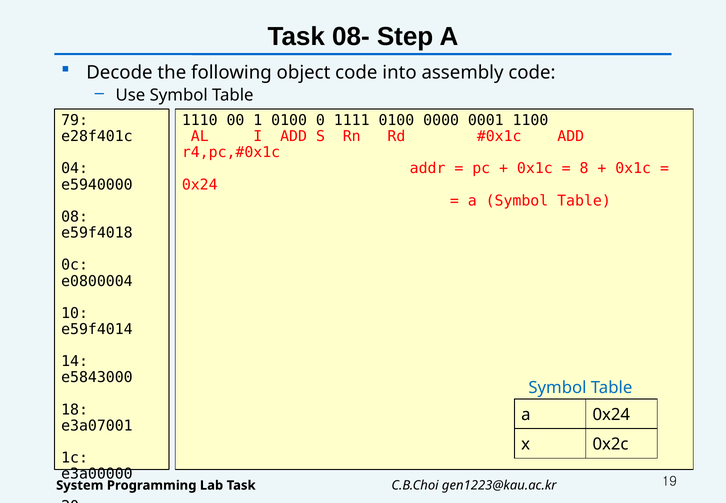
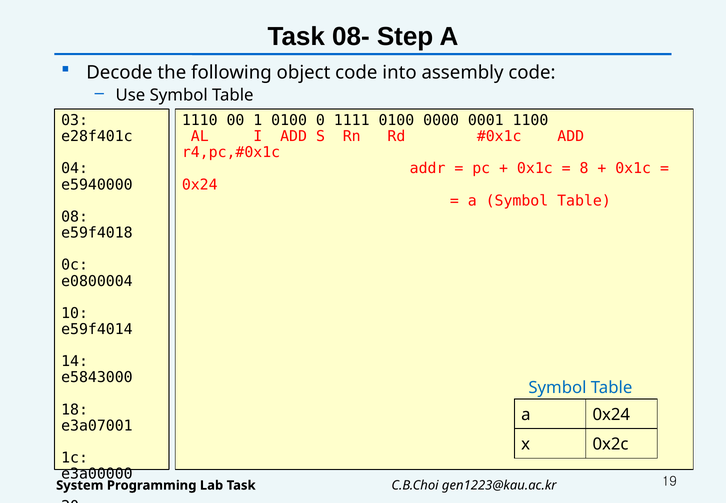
79: 79 -> 03
